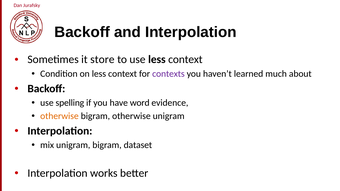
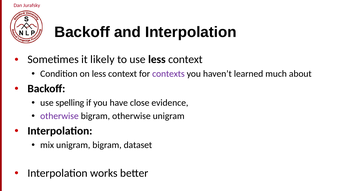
store: store -> likely
word: word -> close
otherwise at (59, 116) colour: orange -> purple
